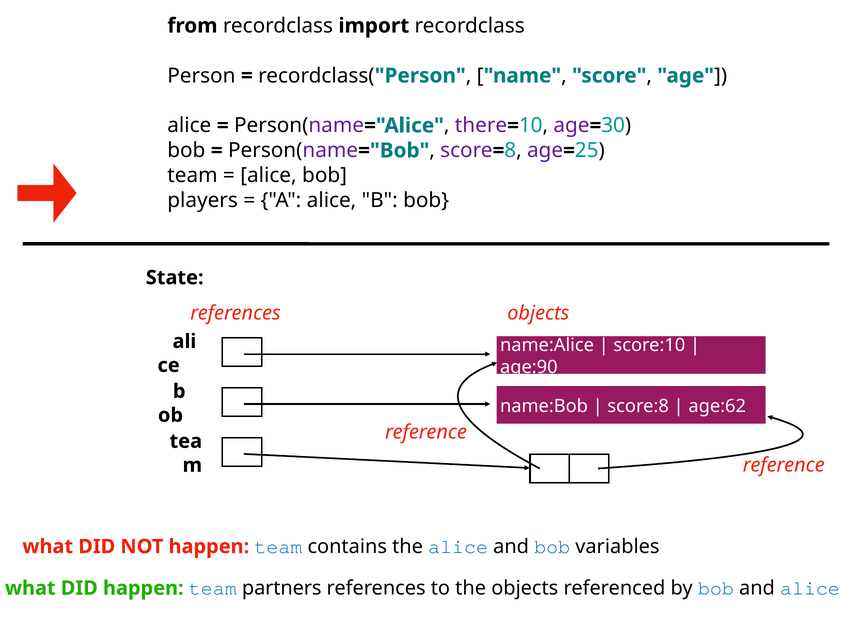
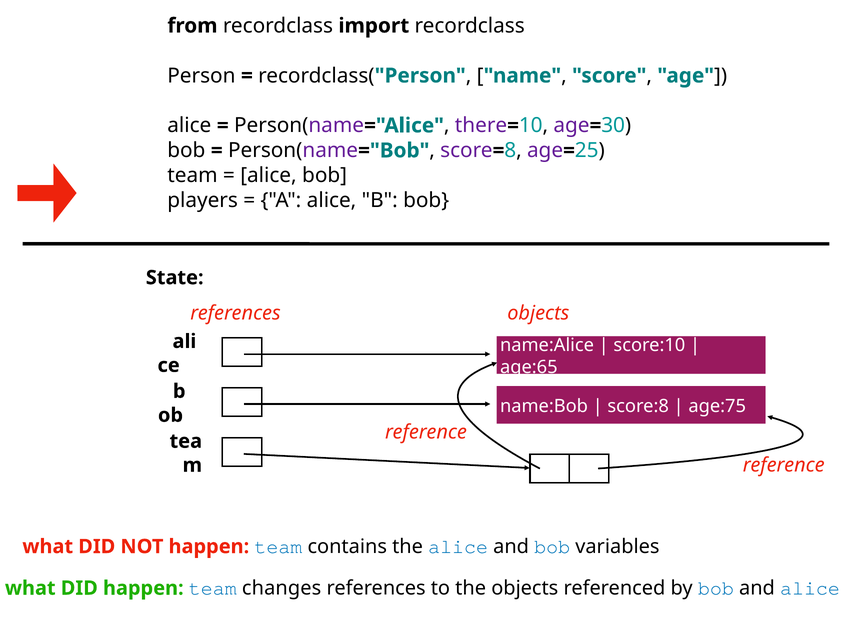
age:90: age:90 -> age:65
age:62: age:62 -> age:75
partners: partners -> changes
